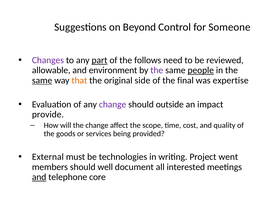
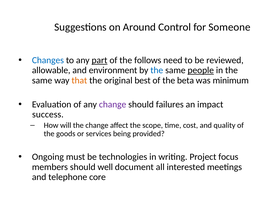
Beyond: Beyond -> Around
Changes colour: purple -> blue
the at (157, 70) colour: purple -> blue
same at (42, 81) underline: present -> none
side: side -> best
final: final -> beta
expertise: expertise -> minimum
outside: outside -> failures
provide: provide -> success
External: External -> Ongoing
went: went -> focus
and at (39, 177) underline: present -> none
